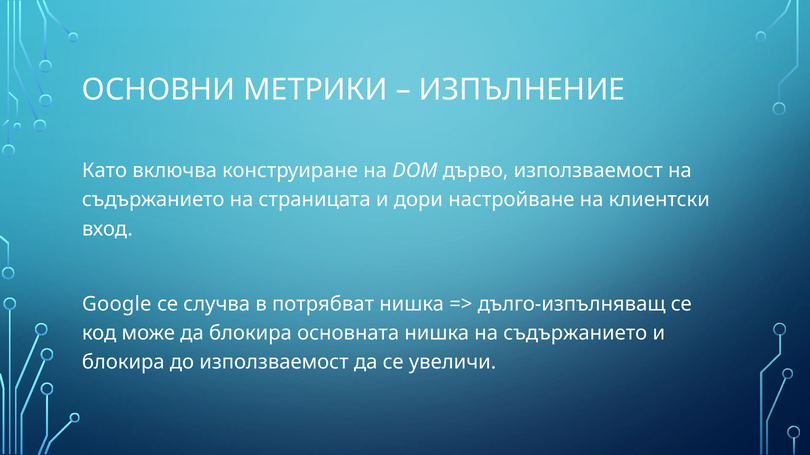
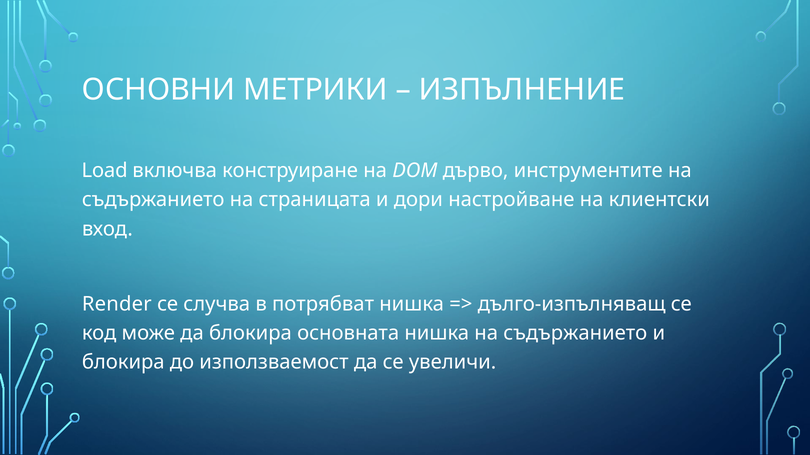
Като: Като -> Load
дърво използваемост: използваемост -> инструментите
Google: Google -> Render
